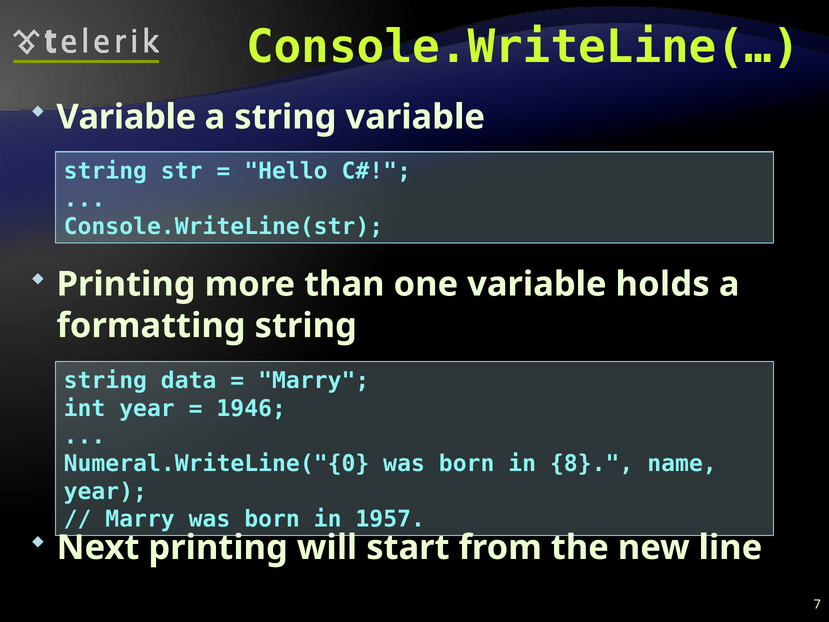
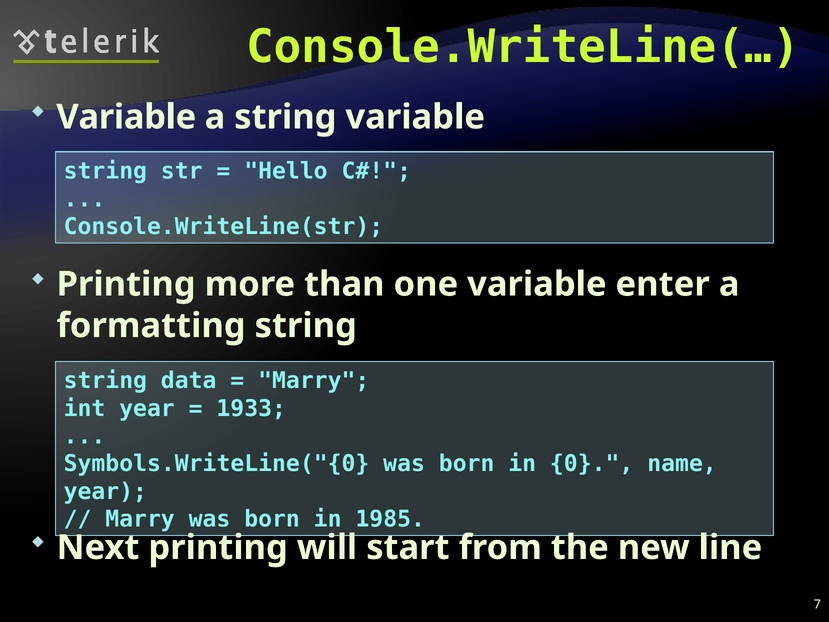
holds: holds -> enter
1946: 1946 -> 1933
Numeral.WriteLine("{0: Numeral.WriteLine("{0 -> Symbols.WriteLine("{0
8: 8 -> 0
1957: 1957 -> 1985
